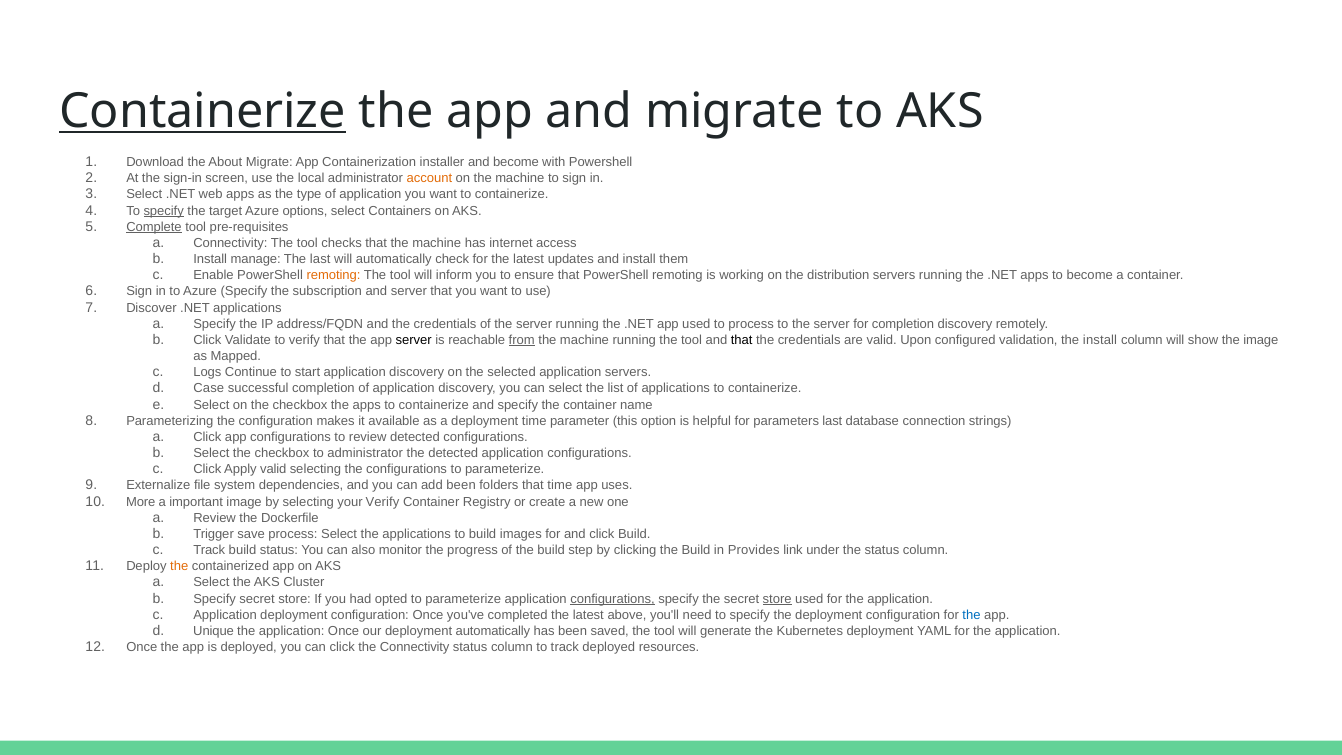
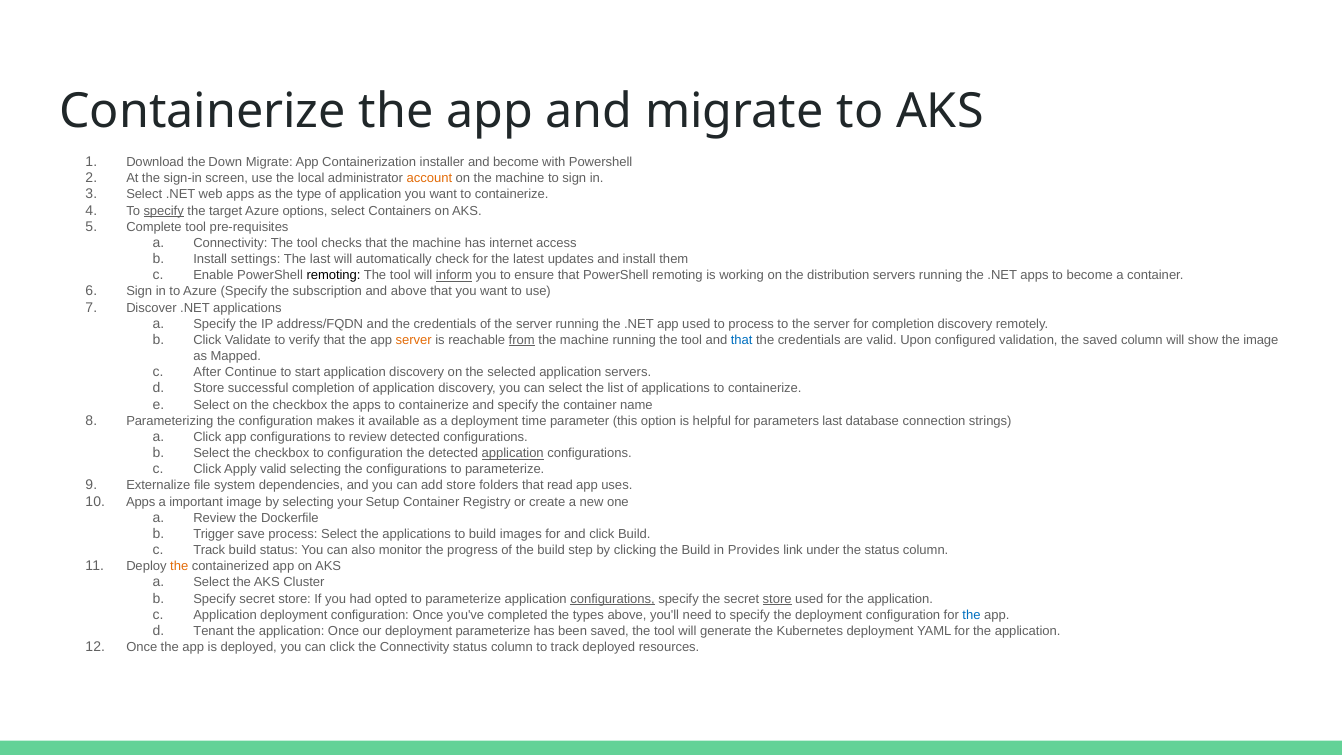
Containerize at (203, 111) underline: present -> none
About: About -> Down
Complete underline: present -> none
manage: manage -> settings
remoting at (334, 275) colour: orange -> black
inform underline: none -> present
and server: server -> above
server at (414, 340) colour: black -> orange
that at (742, 340) colour: black -> blue
the install: install -> saved
Logs: Logs -> After
Case at (209, 389): Case -> Store
to administrator: administrator -> configuration
application at (513, 453) underline: none -> present
add been: been -> store
that time: time -> read
More at (141, 502): More -> Apps
your Verify: Verify -> Setup
completed the latest: latest -> types
Unique: Unique -> Tenant
deployment automatically: automatically -> parameterize
